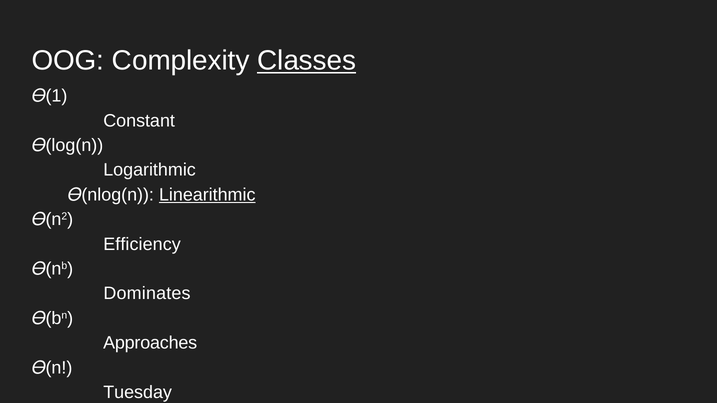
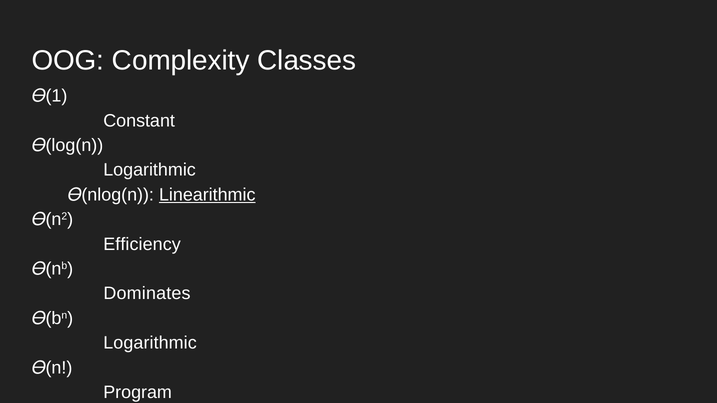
Classes underline: present -> none
Approaches at (150, 343): Approaches -> Logarithmic
Tuesday: Tuesday -> Program
